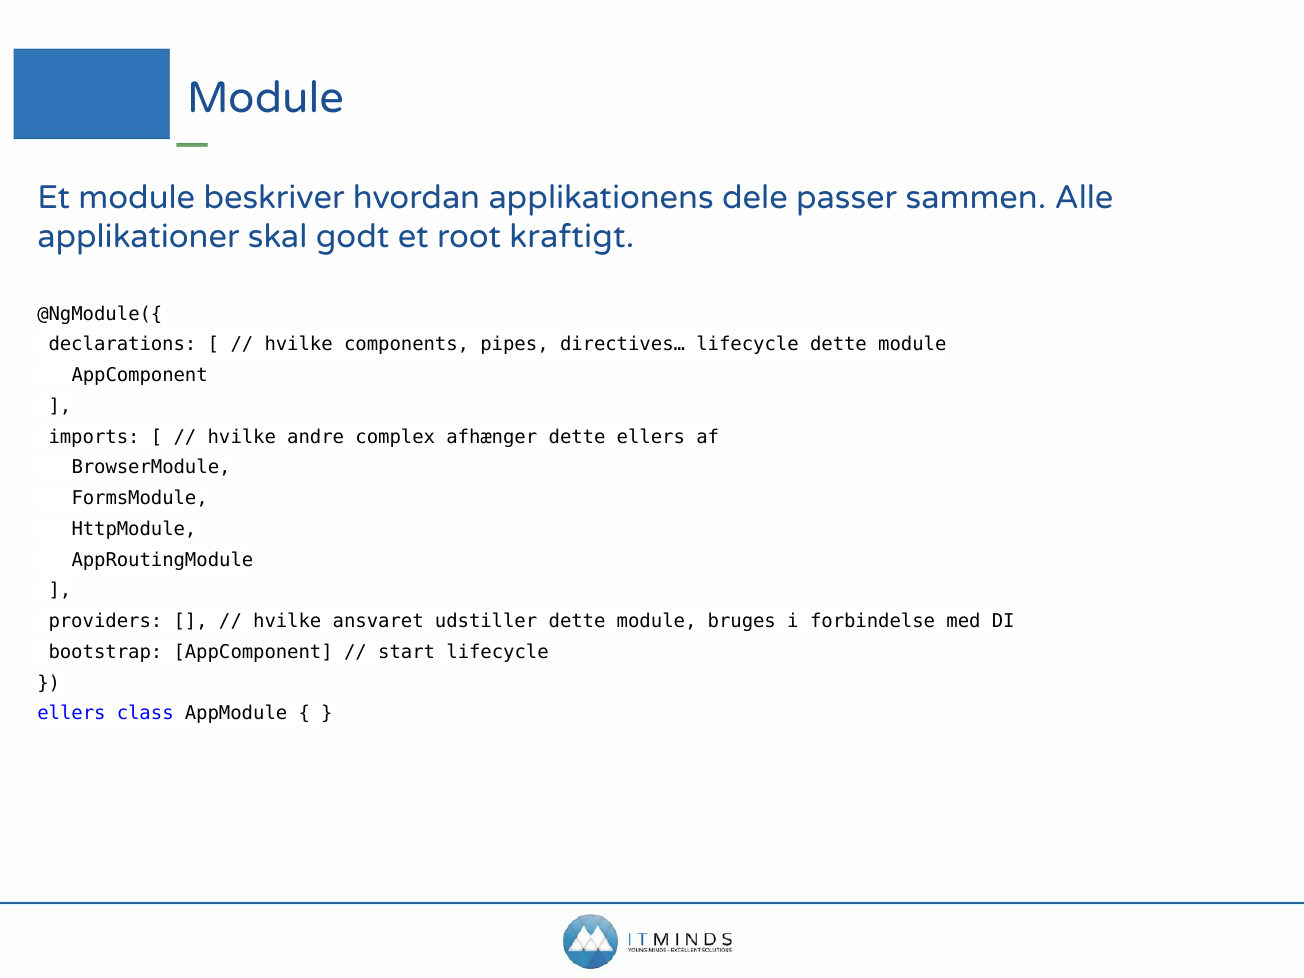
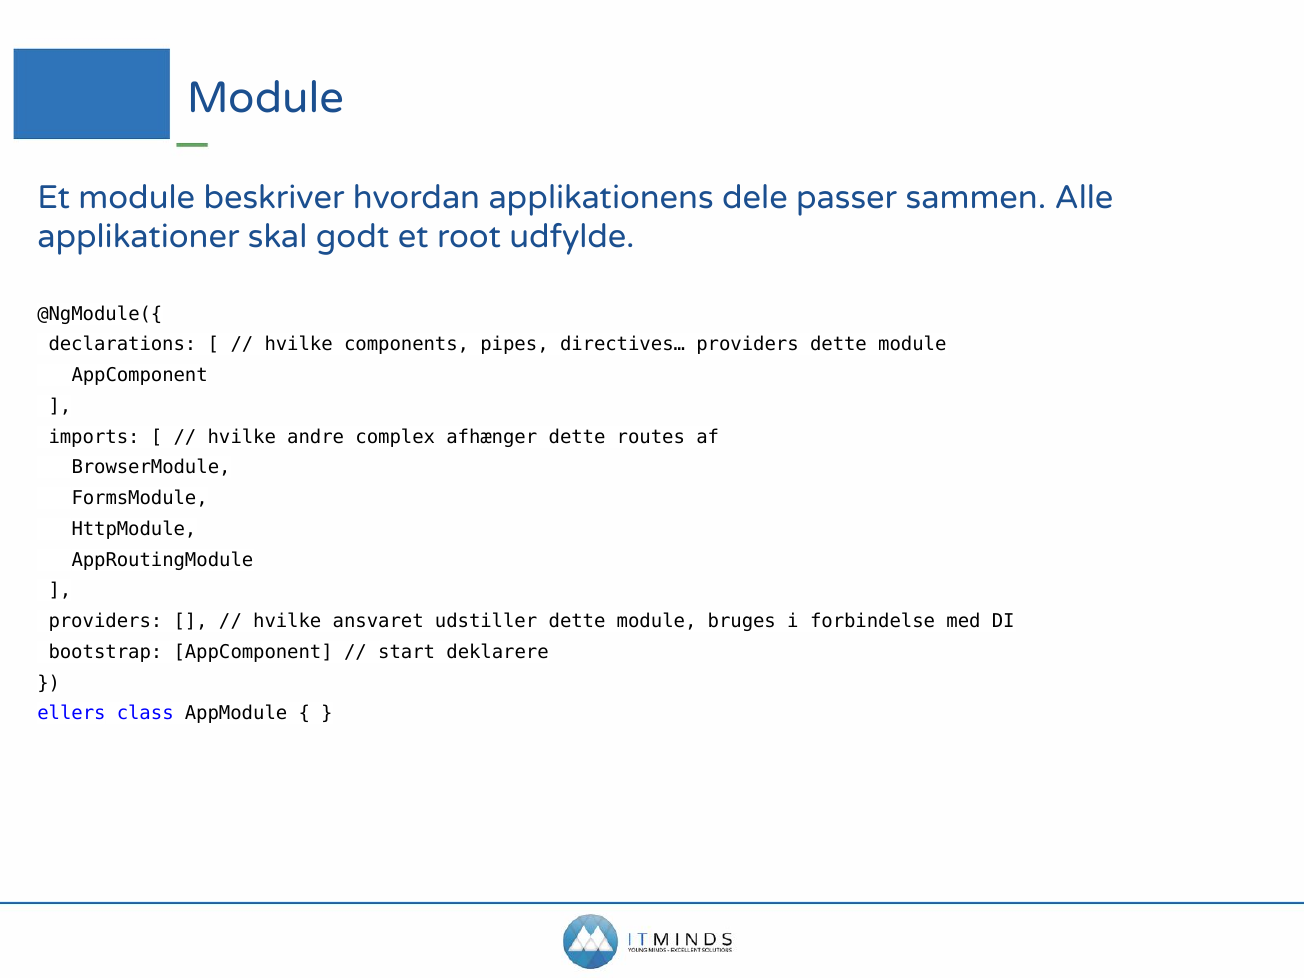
kraftigt: kraftigt -> udfylde
directives… lifecycle: lifecycle -> providers
dette ellers: ellers -> routes
start lifecycle: lifecycle -> deklarere
